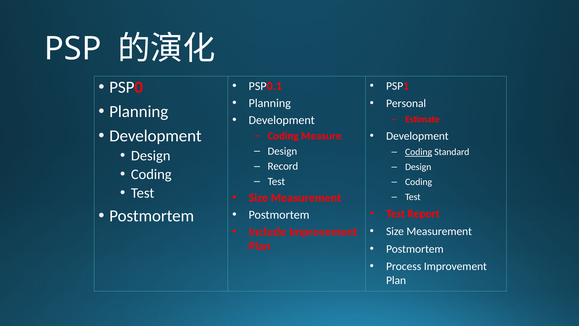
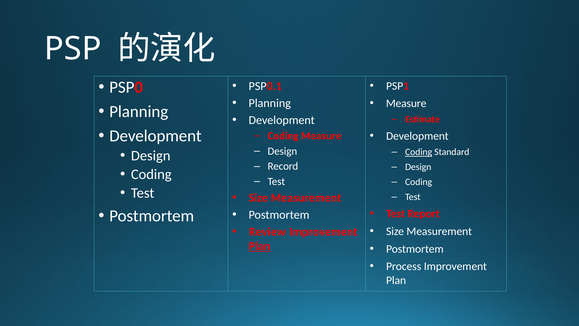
Personal at (406, 103): Personal -> Measure
Include: Include -> Review
Plan at (260, 246) underline: none -> present
